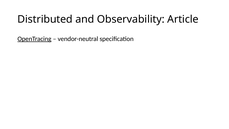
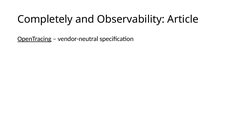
Distributed: Distributed -> Completely
